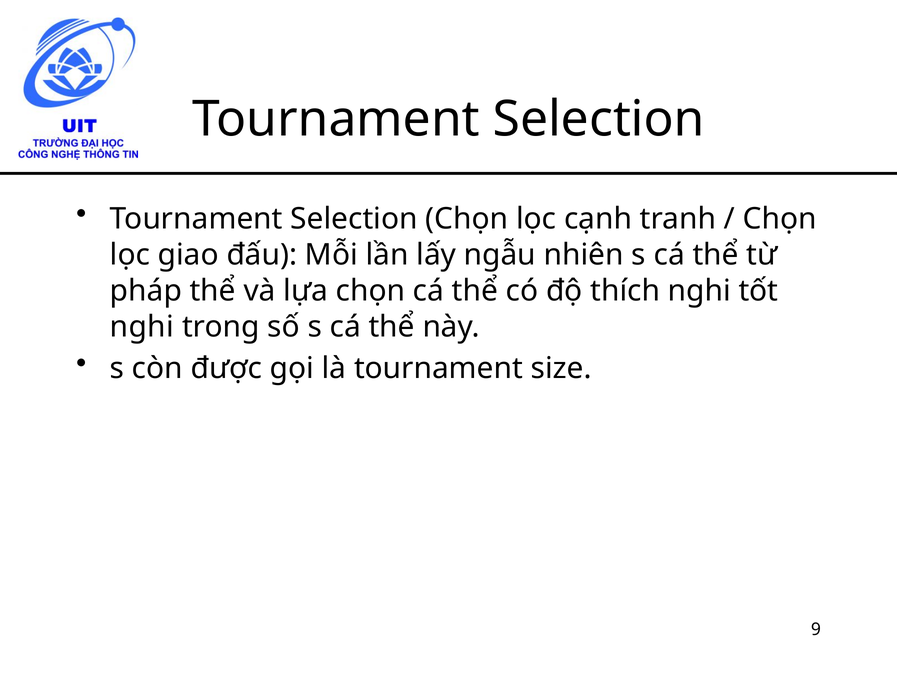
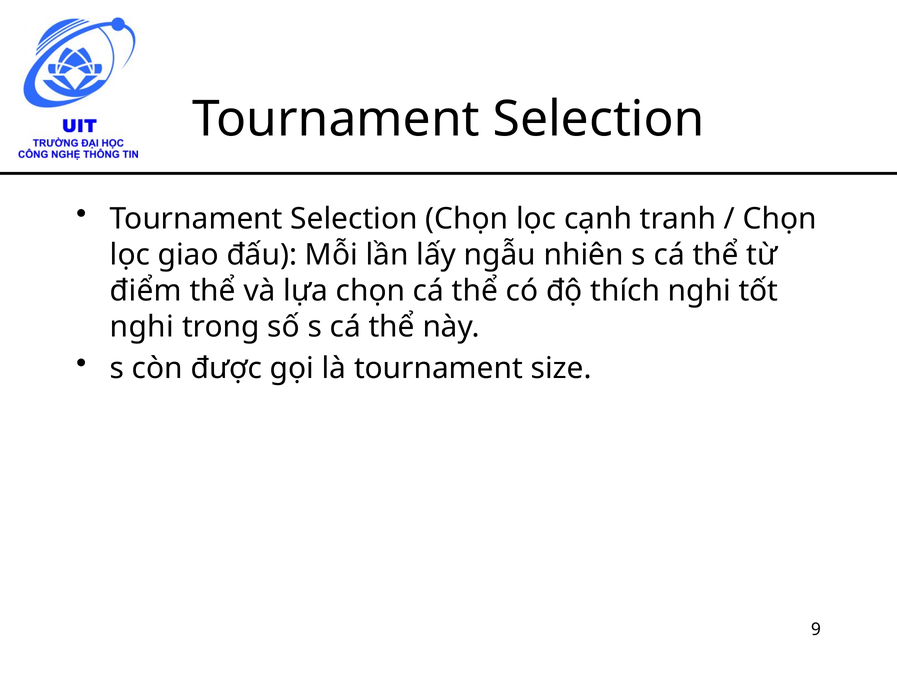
pháp: pháp -> điểm
